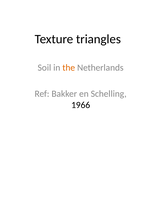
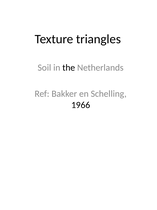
the colour: orange -> black
